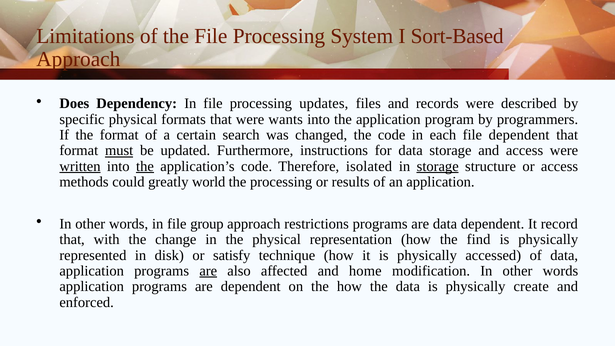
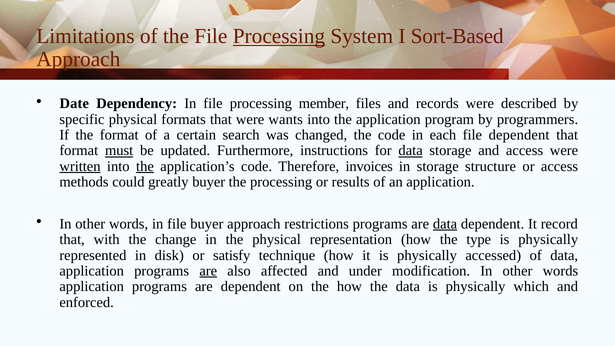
Processing at (279, 36) underline: none -> present
Does: Does -> Date
updates: updates -> member
data at (411, 151) underline: none -> present
isolated: isolated -> invoices
storage at (438, 166) underline: present -> none
greatly world: world -> buyer
file group: group -> buyer
data at (445, 224) underline: none -> present
find: find -> type
home: home -> under
create: create -> which
